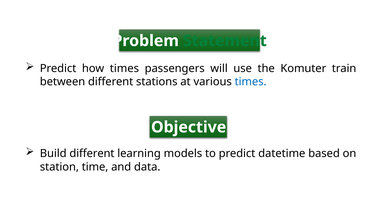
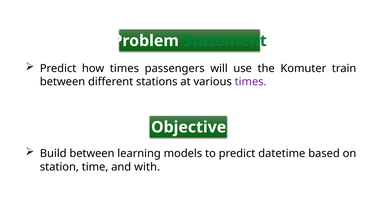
times at (251, 82) colour: blue -> purple
Build different: different -> between
data: data -> with
